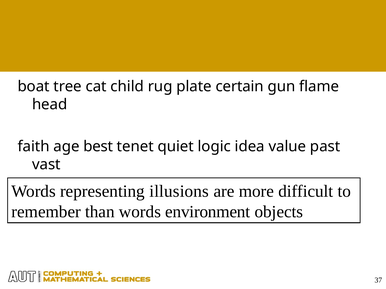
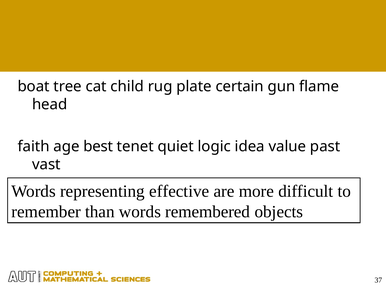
illusions: illusions -> effective
environment: environment -> remembered
